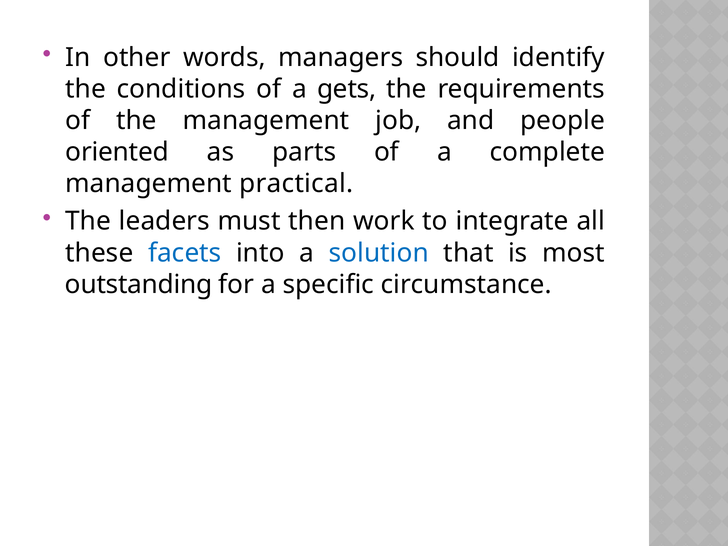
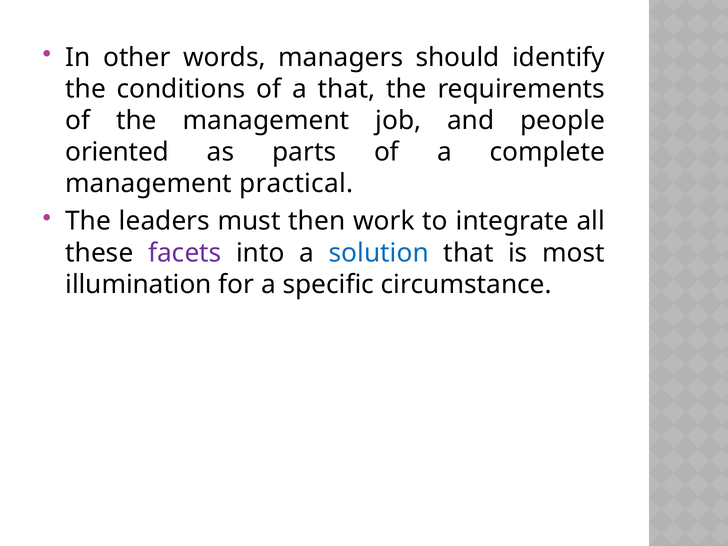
a gets: gets -> that
facets colour: blue -> purple
outstanding: outstanding -> illumination
